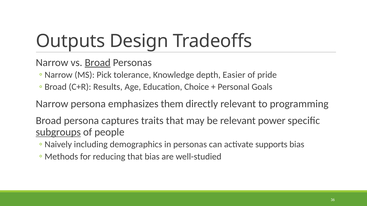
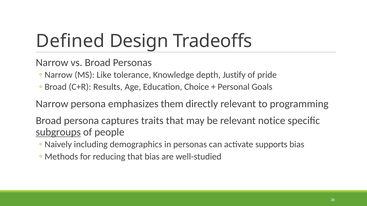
Outputs: Outputs -> Defined
Broad at (98, 63) underline: present -> none
Pick: Pick -> Like
Easier: Easier -> Justify
power: power -> notice
